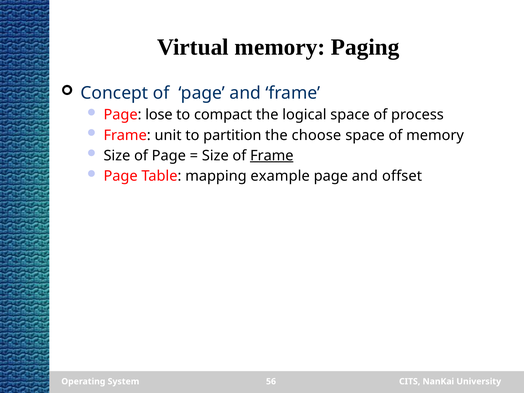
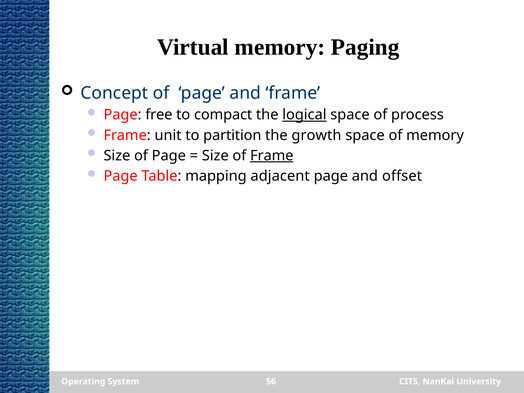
lose: lose -> free
logical underline: none -> present
choose: choose -> growth
example: example -> adjacent
